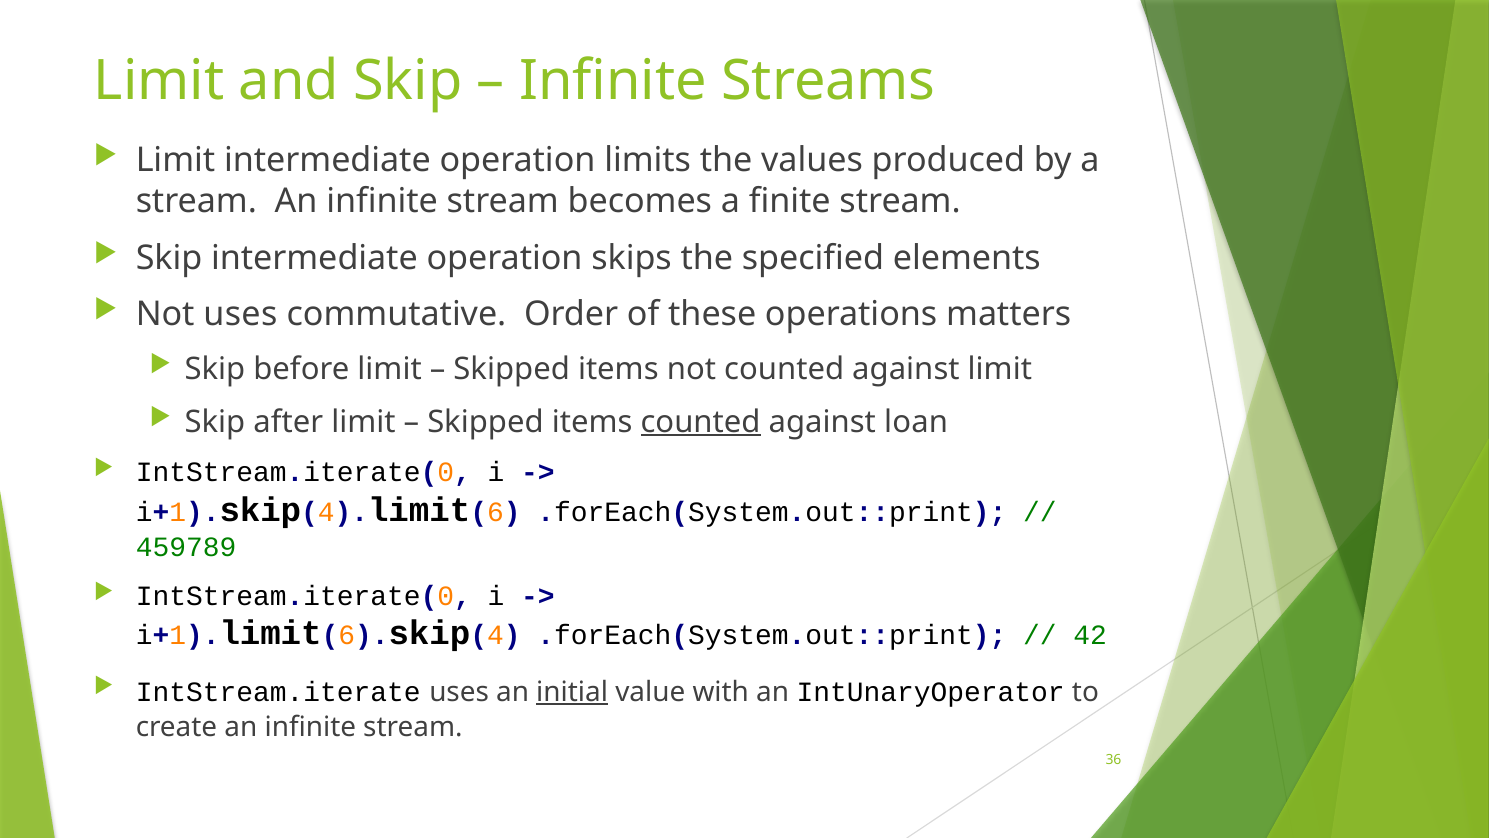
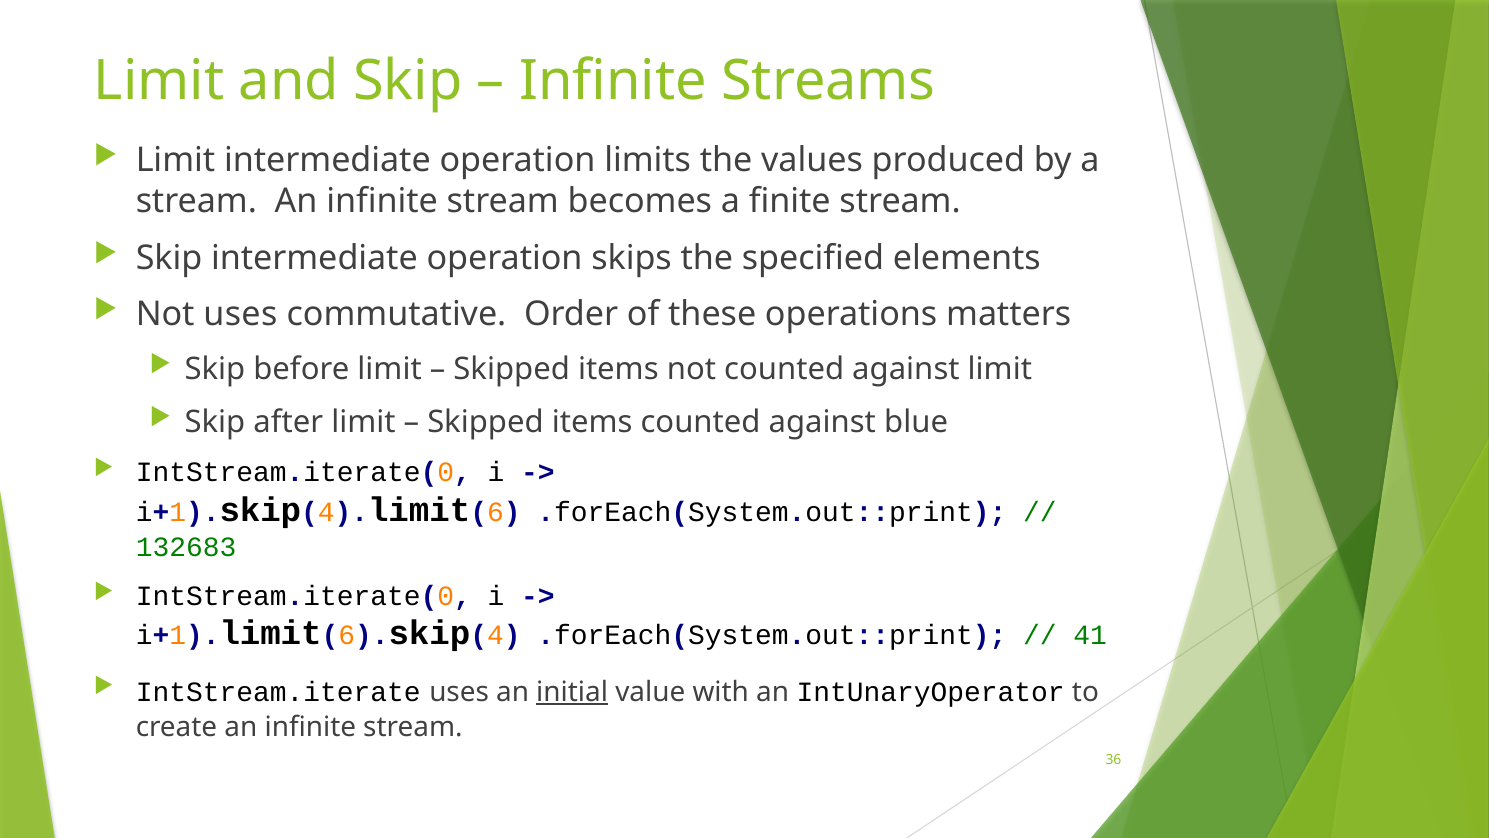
counted at (701, 422) underline: present -> none
loan: loan -> blue
459789: 459789 -> 132683
42: 42 -> 41
